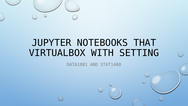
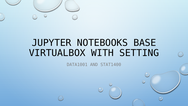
THAT: THAT -> BASE
